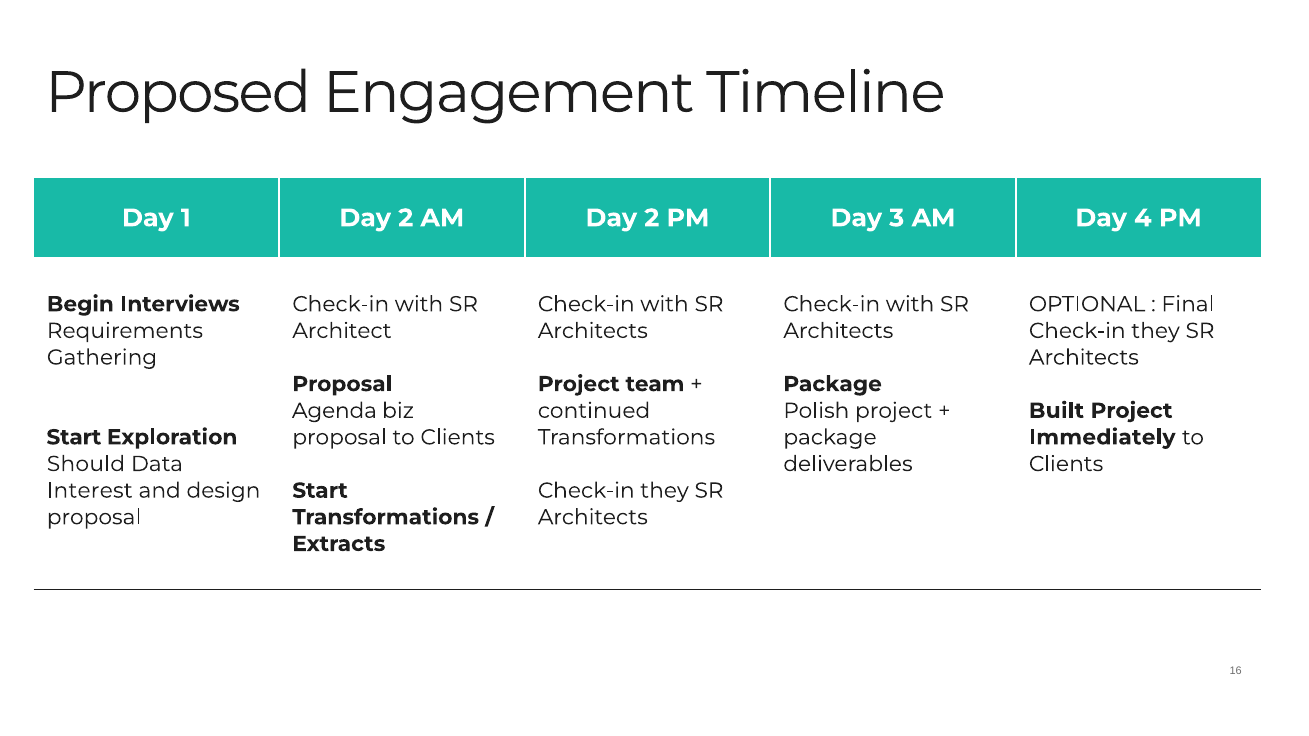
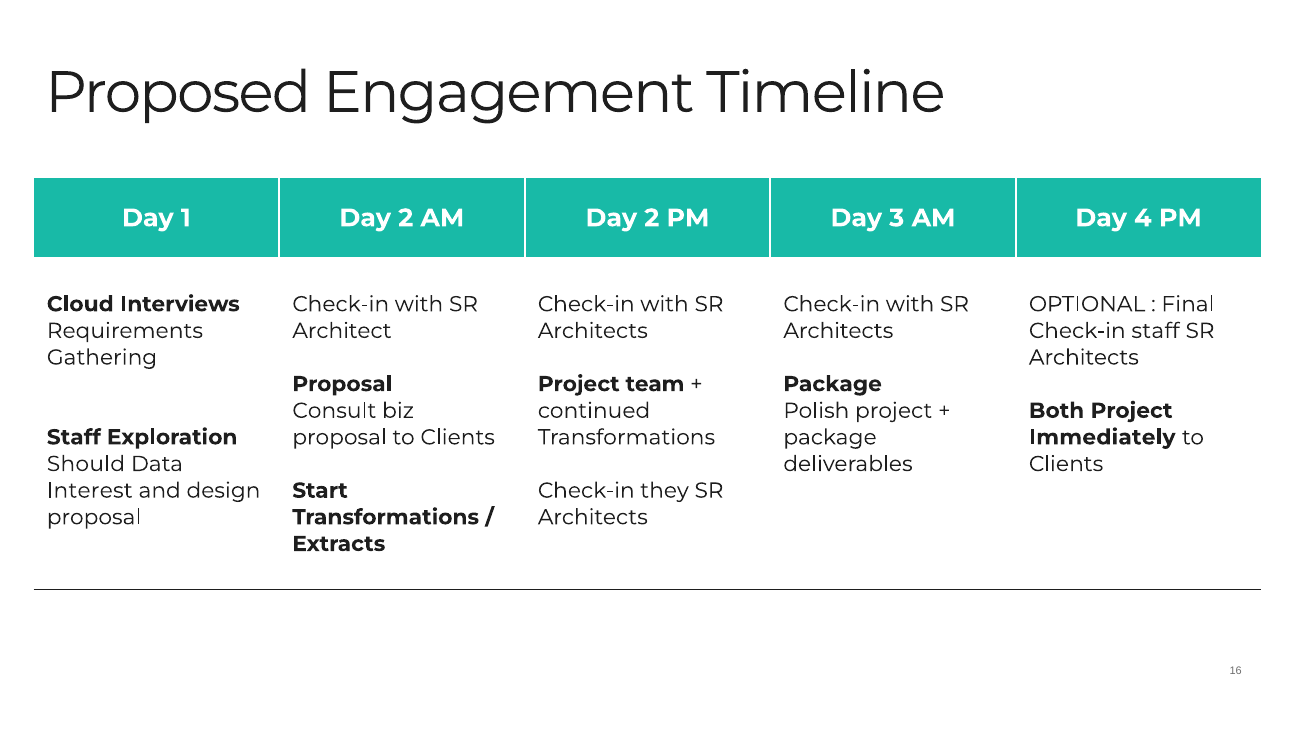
Begin: Begin -> Cloud
they at (1156, 331): they -> staff
Agenda: Agenda -> Consult
Built: Built -> Both
Start at (74, 437): Start -> Staff
